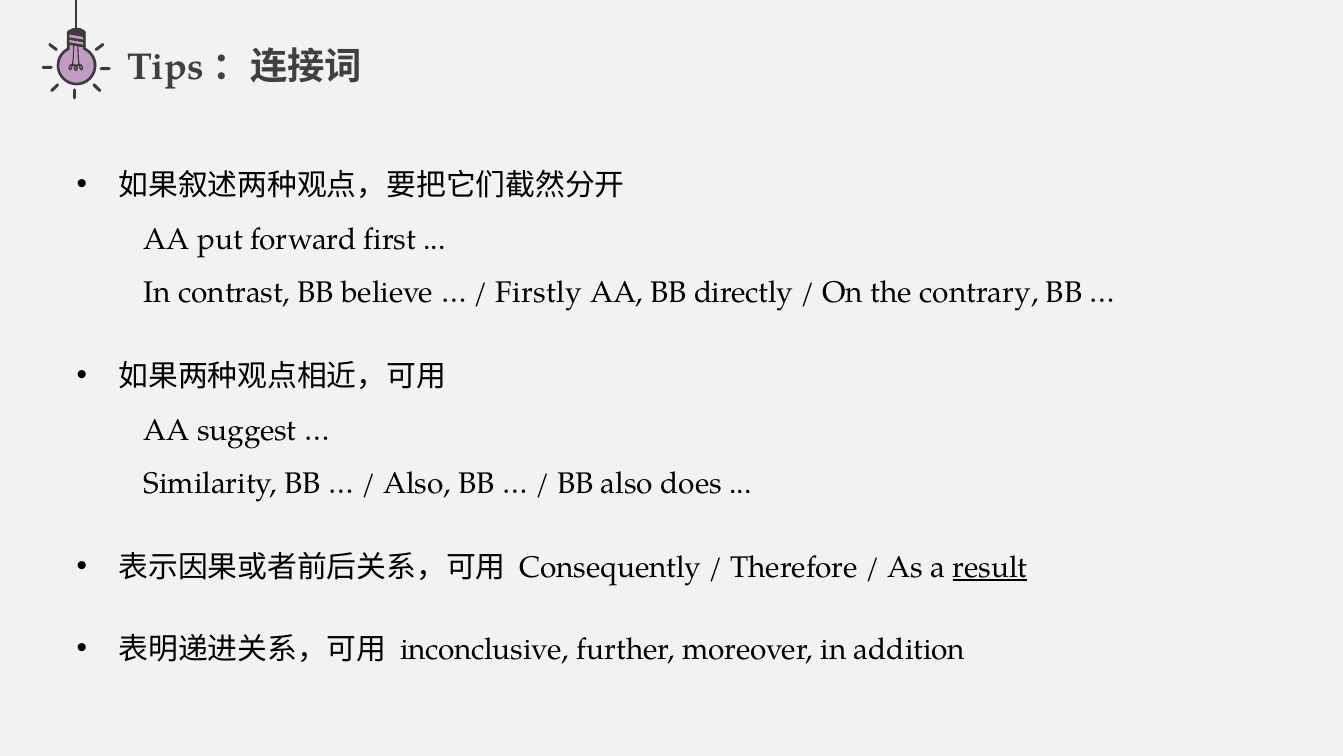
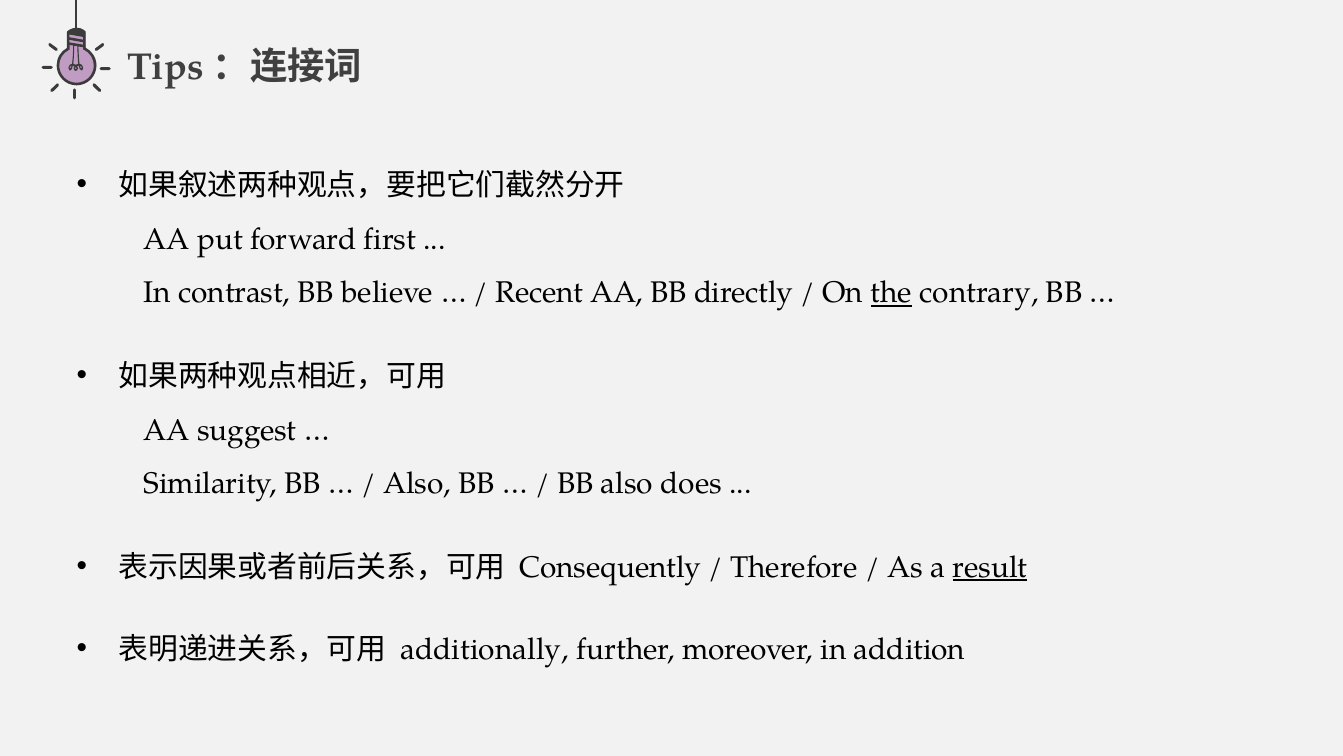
Firstly: Firstly -> Recent
the underline: none -> present
inconclusive: inconclusive -> additionally
